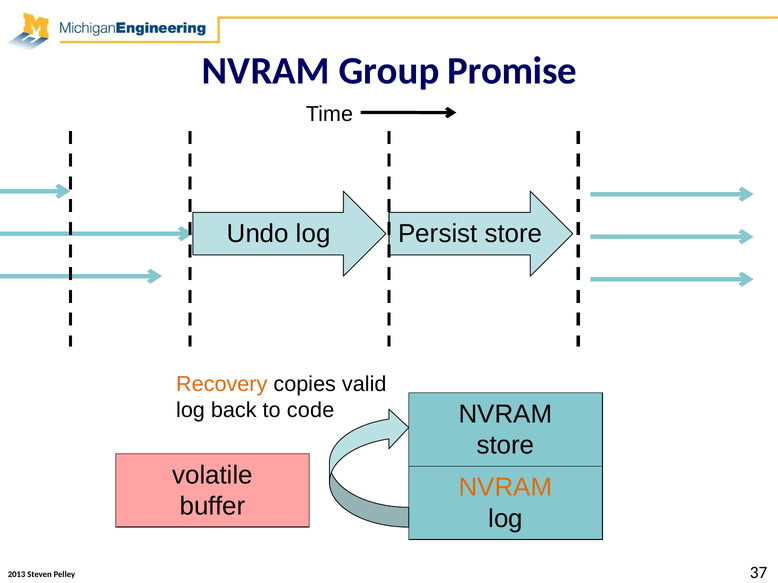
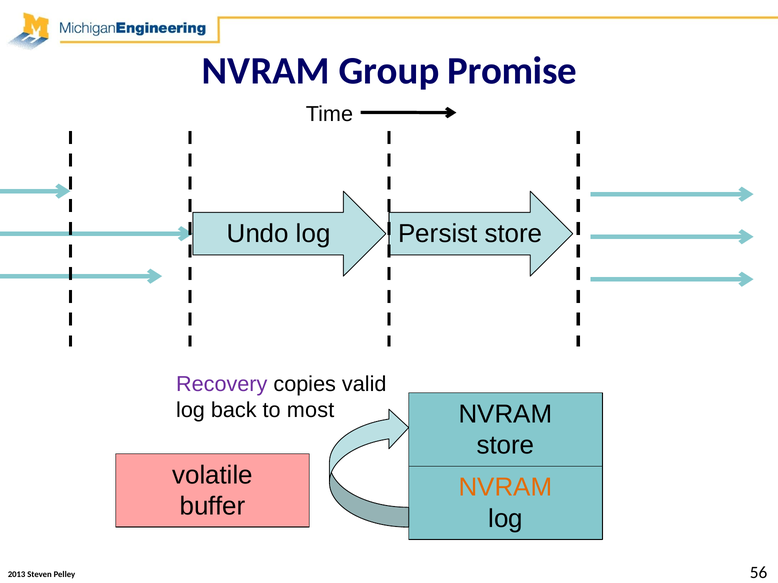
Recovery colour: orange -> purple
code: code -> most
37: 37 -> 56
